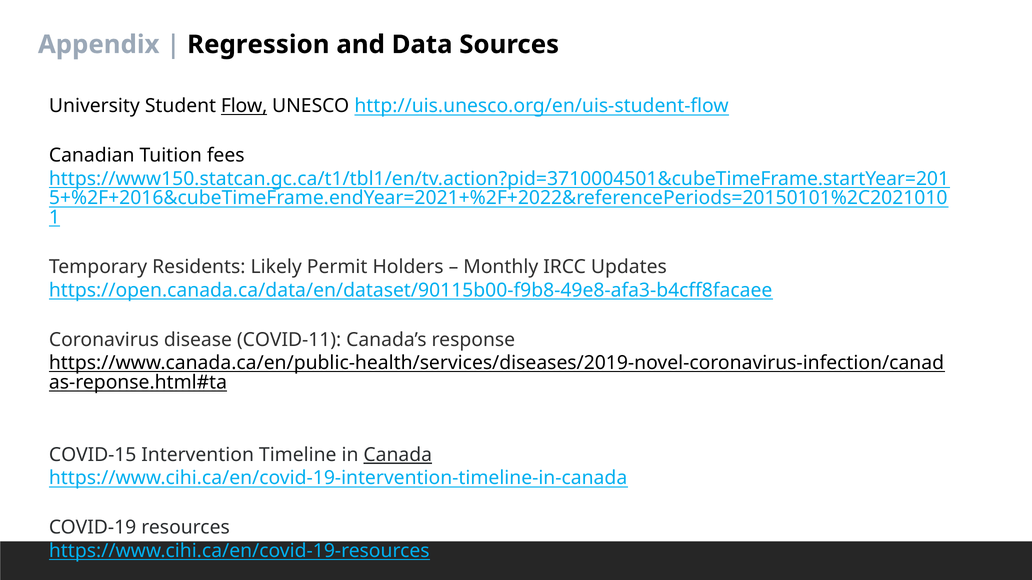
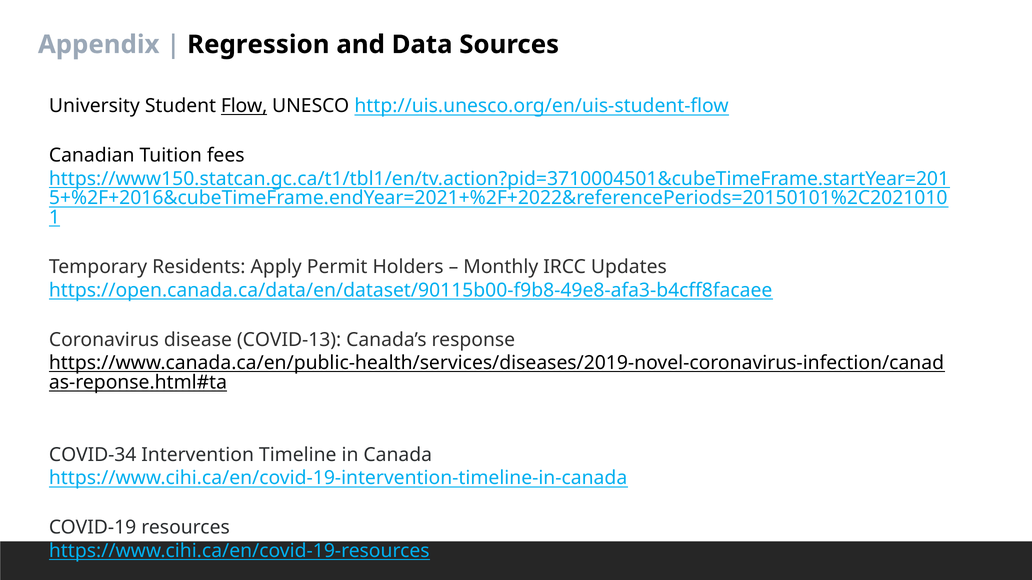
Likely: Likely -> Apply
COVID-11: COVID-11 -> COVID-13
COVID-15: COVID-15 -> COVID-34
Canada underline: present -> none
